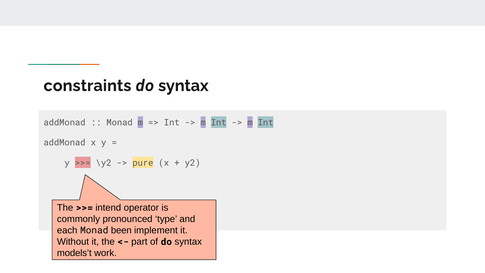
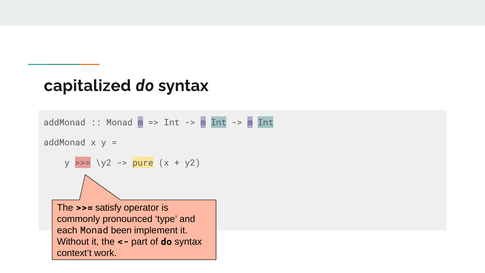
constraints: constraints -> capitalized
intend: intend -> satisfy
models’t: models’t -> context’t
